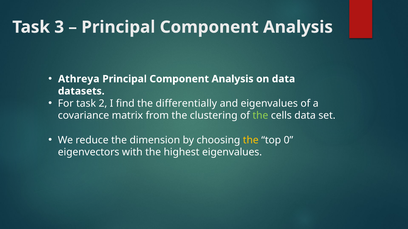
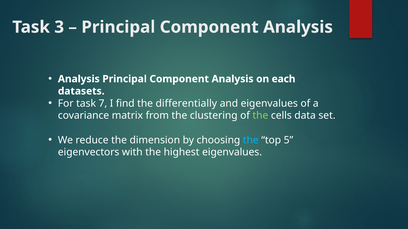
Athreya at (79, 79): Athreya -> Analysis
on data: data -> each
2: 2 -> 7
the at (251, 140) colour: yellow -> light blue
0: 0 -> 5
